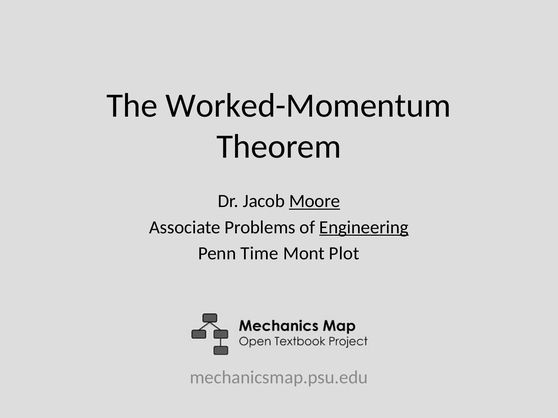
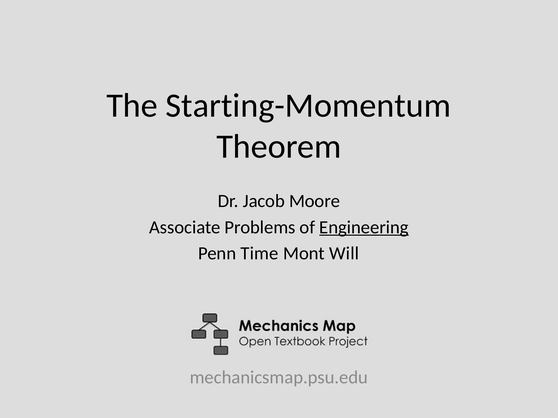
Worked-Momentum: Worked-Momentum -> Starting-Momentum
Moore underline: present -> none
Plot: Plot -> Will
